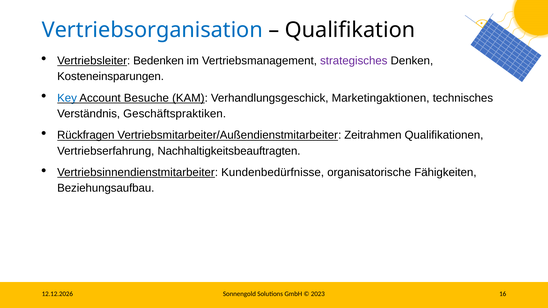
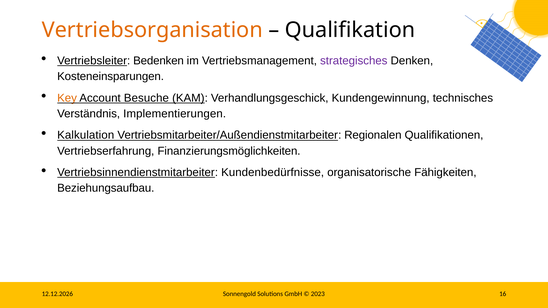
Vertriebsorganisation colour: blue -> orange
Key colour: blue -> orange
Marketingaktionen: Marketingaktionen -> Kundengewinnung
Geschäftspraktiken: Geschäftspraktiken -> Implementierungen
Rückfragen: Rückfragen -> Kalkulation
Zeitrahmen: Zeitrahmen -> Regionalen
Nachhaltigkeitsbeauftragten: Nachhaltigkeitsbeauftragten -> Finanzierungsmöglichkeiten
